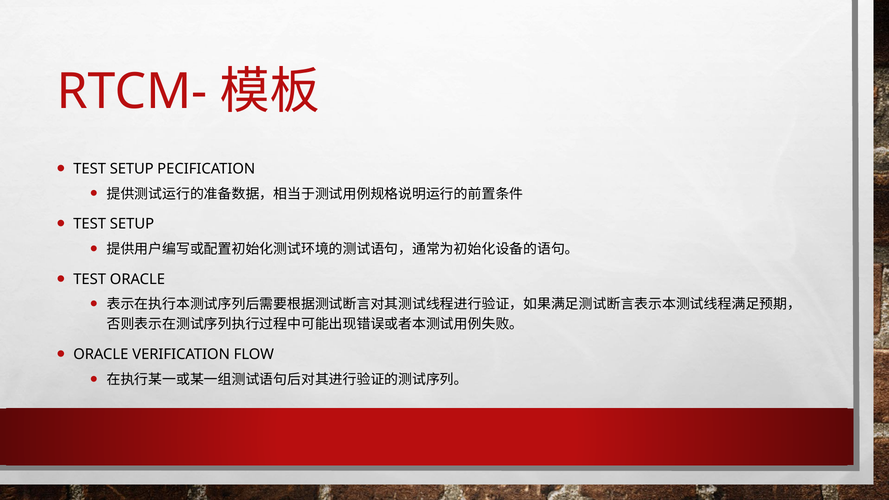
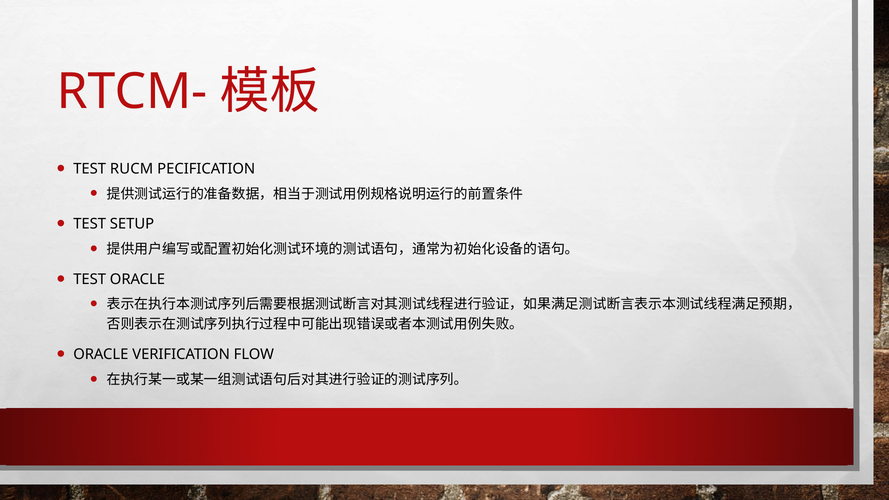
SETUP at (132, 169): SETUP -> RUCM
